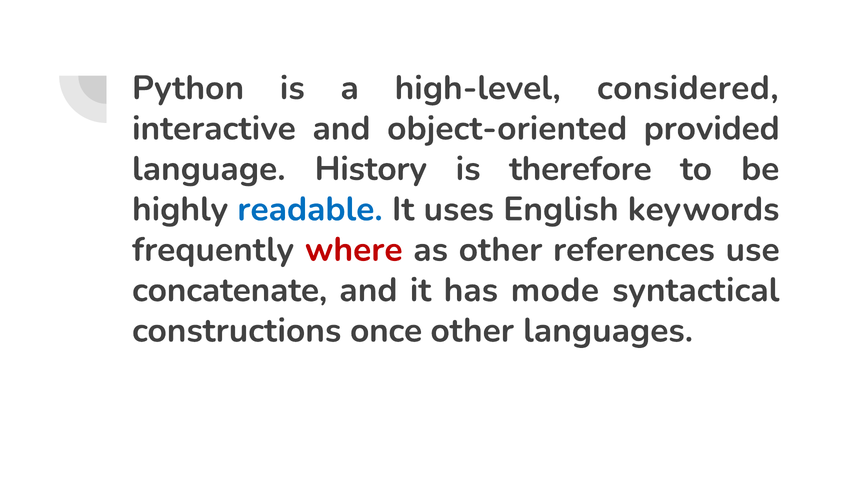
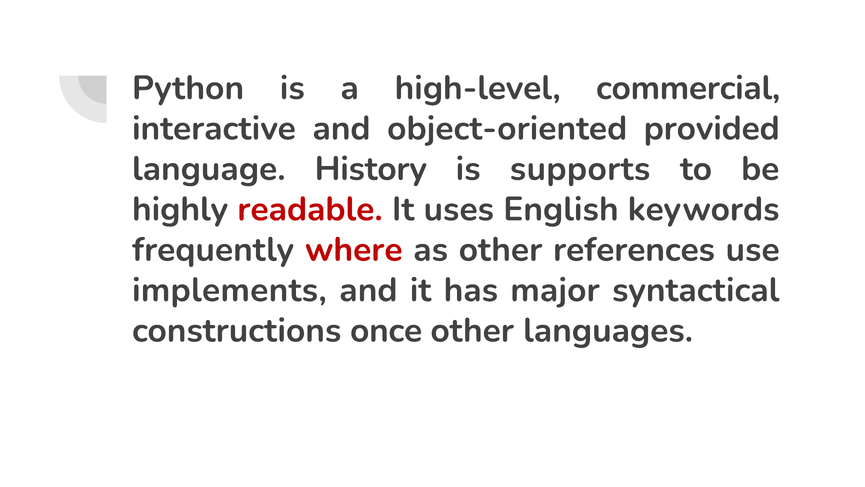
considered: considered -> commercial
therefore: therefore -> supports
readable colour: blue -> red
concatenate: concatenate -> implements
mode: mode -> major
